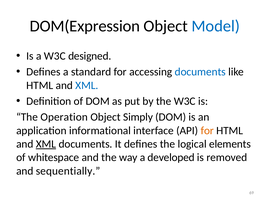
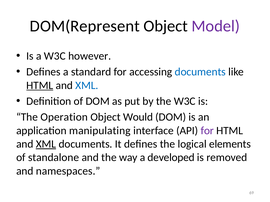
DOM(Expression: DOM(Expression -> DOM(Represent
Model colour: blue -> purple
designed: designed -> however
HTML at (40, 86) underline: none -> present
Simply: Simply -> Would
informational: informational -> manipulating
for at (207, 131) colour: orange -> purple
whitespace: whitespace -> standalone
sequentially: sequentially -> namespaces
